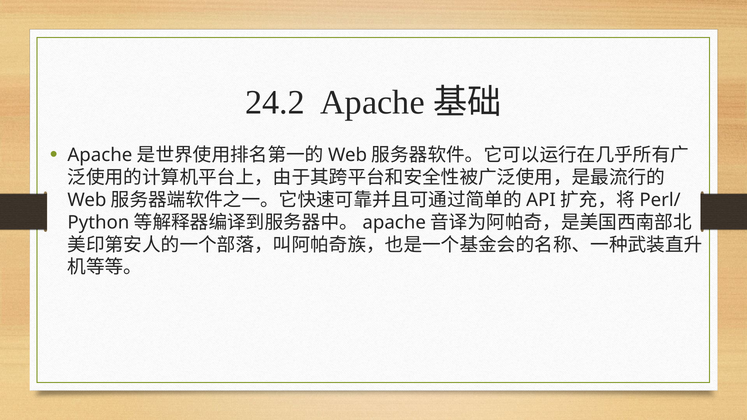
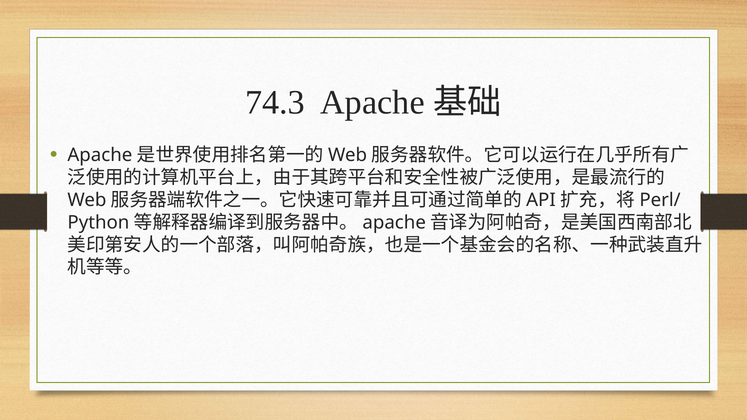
24.2: 24.2 -> 74.3
